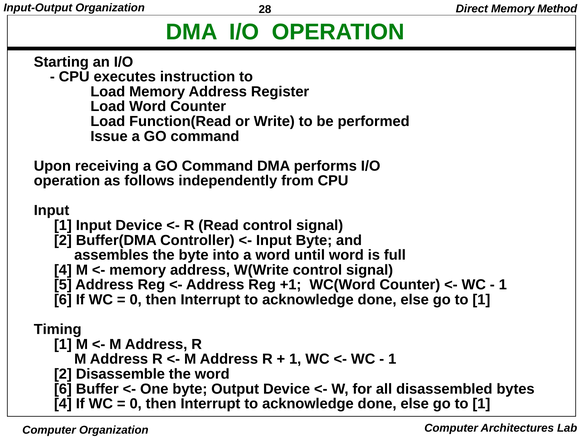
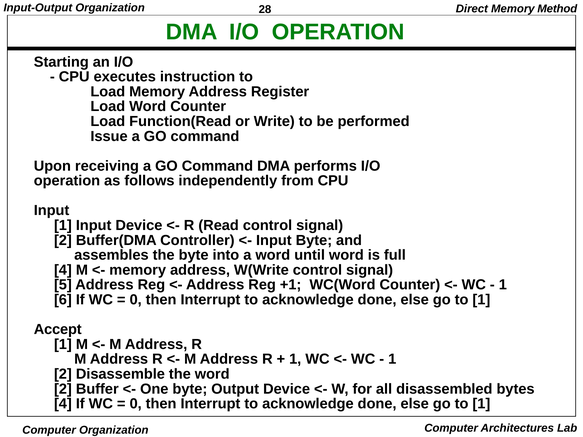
Timing: Timing -> Accept
6 at (63, 389): 6 -> 2
